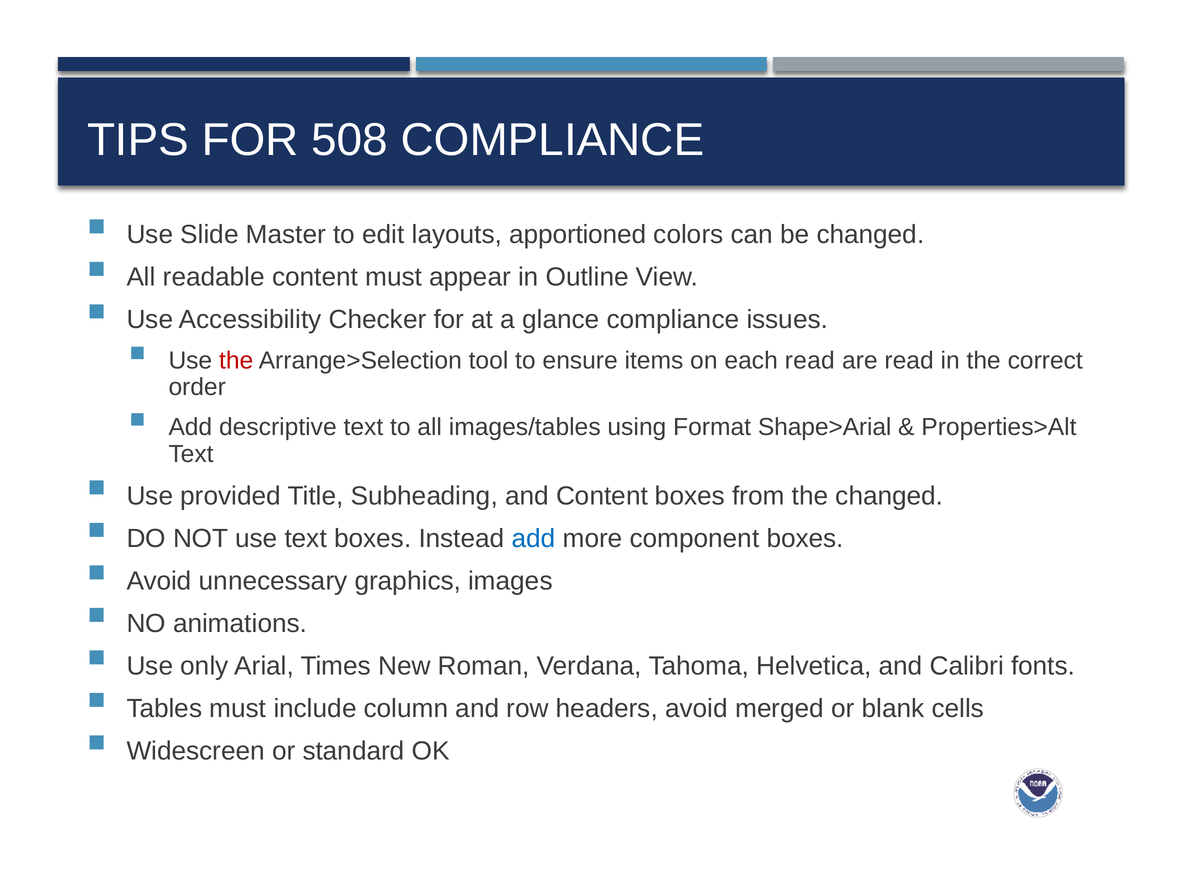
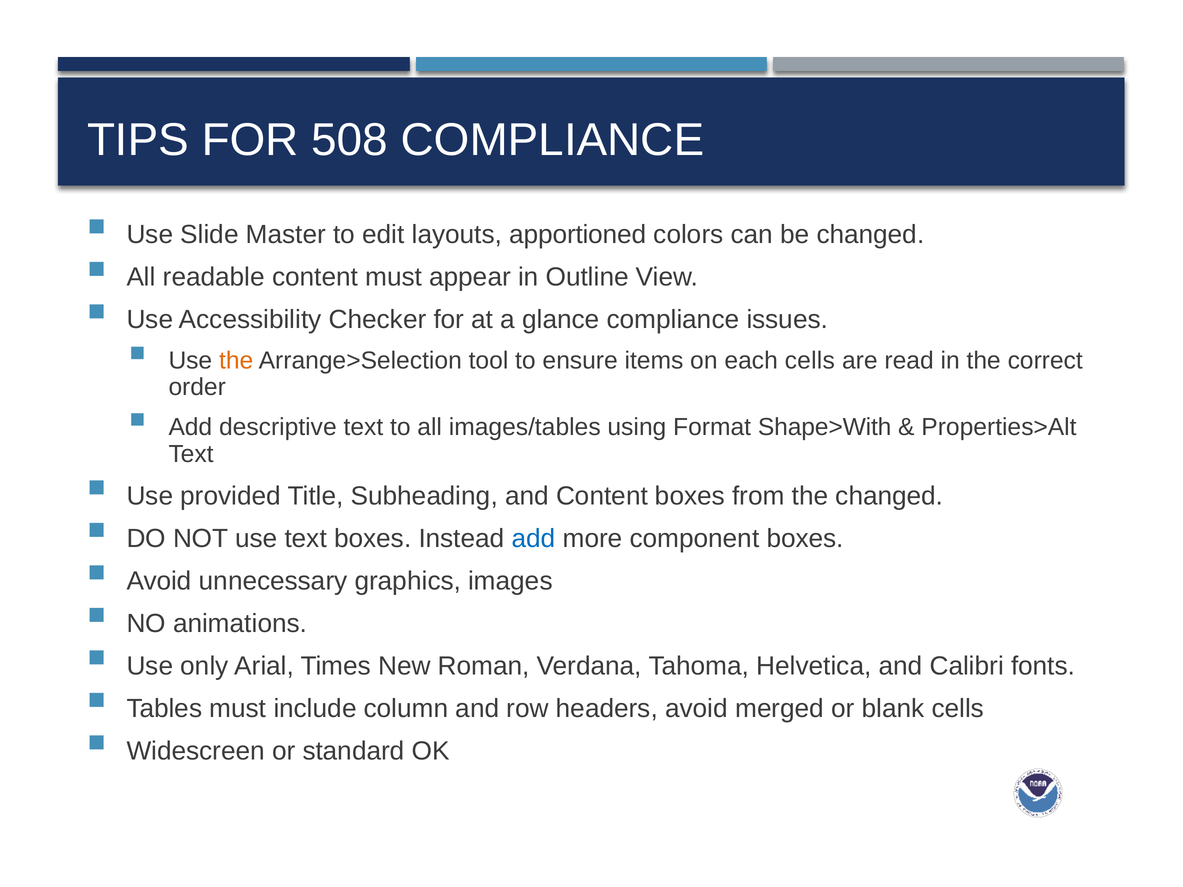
the at (236, 361) colour: red -> orange
each read: read -> cells
Shape>Arial: Shape>Arial -> Shape>With
